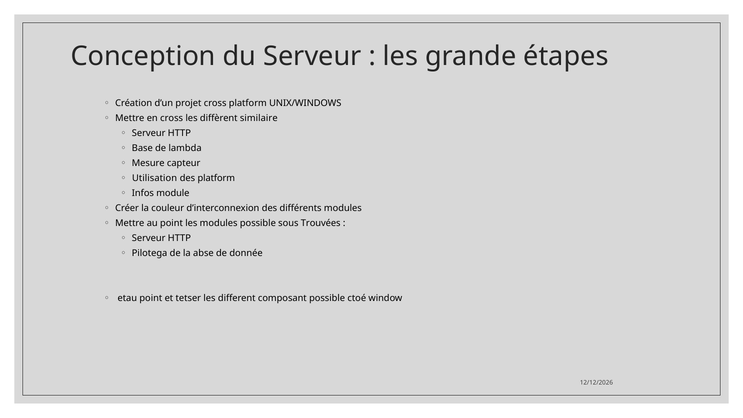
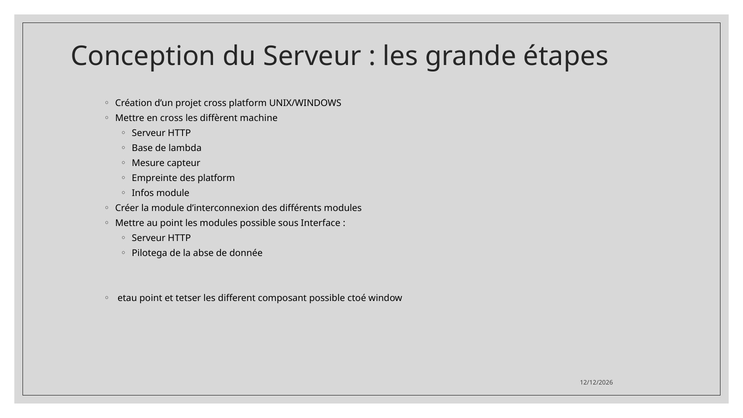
similaire: similaire -> machine
Utilisation: Utilisation -> Empreinte
la couleur: couleur -> module
Trouvées: Trouvées -> Interface
